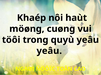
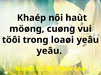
quyù: quyù -> loaøi
